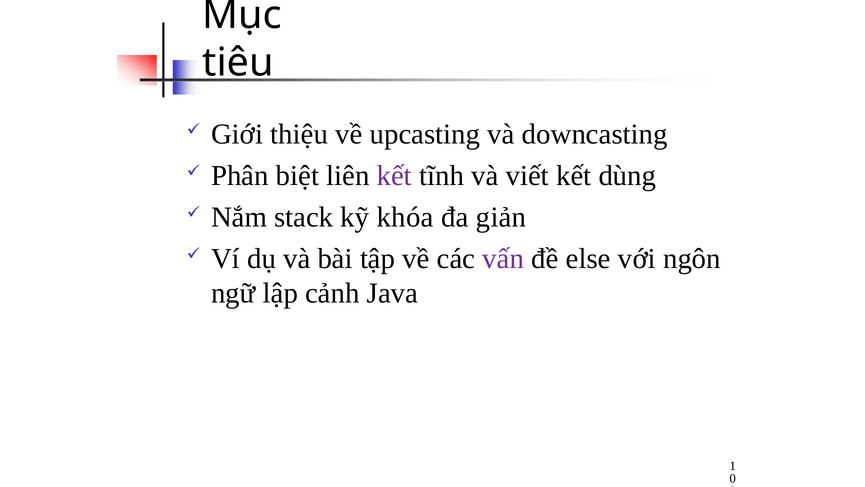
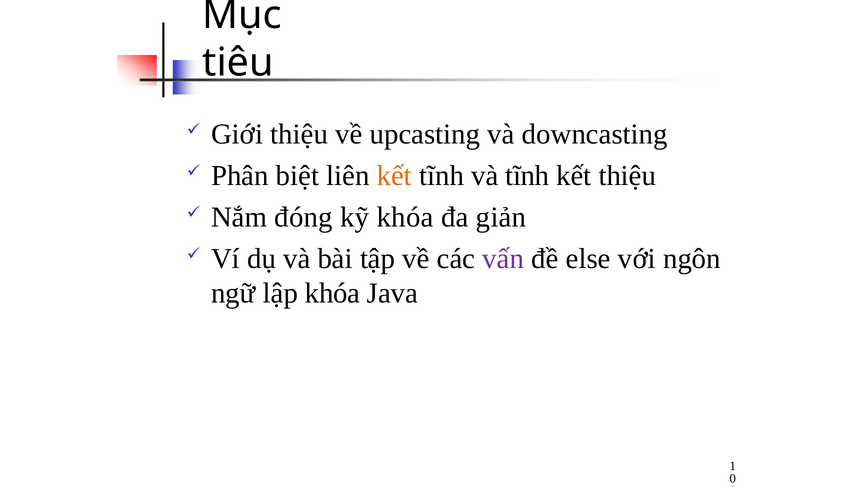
kết at (394, 176) colour: purple -> orange
và viết: viết -> tĩnh
kết dùng: dùng -> thiệu
stack: stack -> đóng
lập cảnh: cảnh -> khóa
